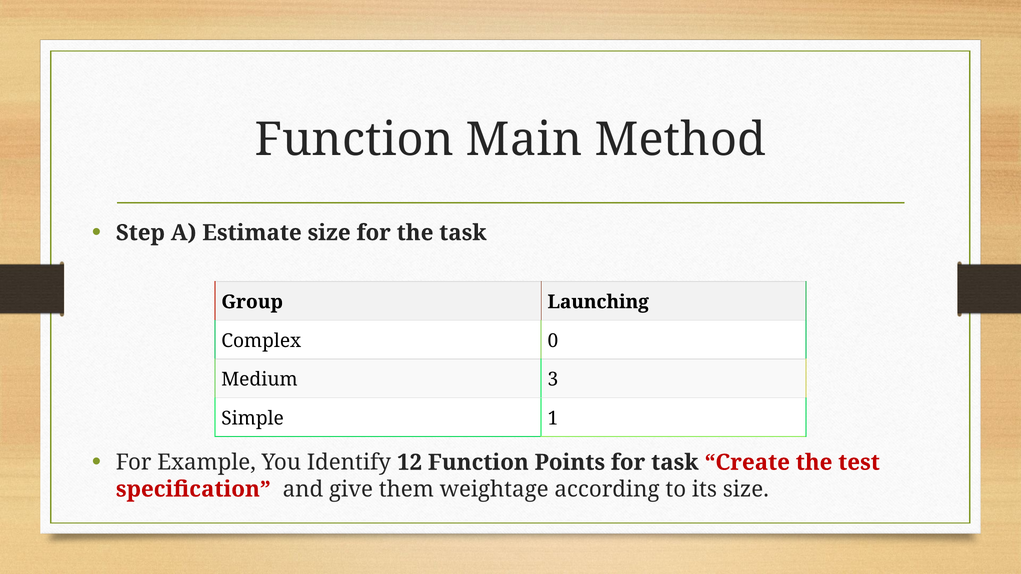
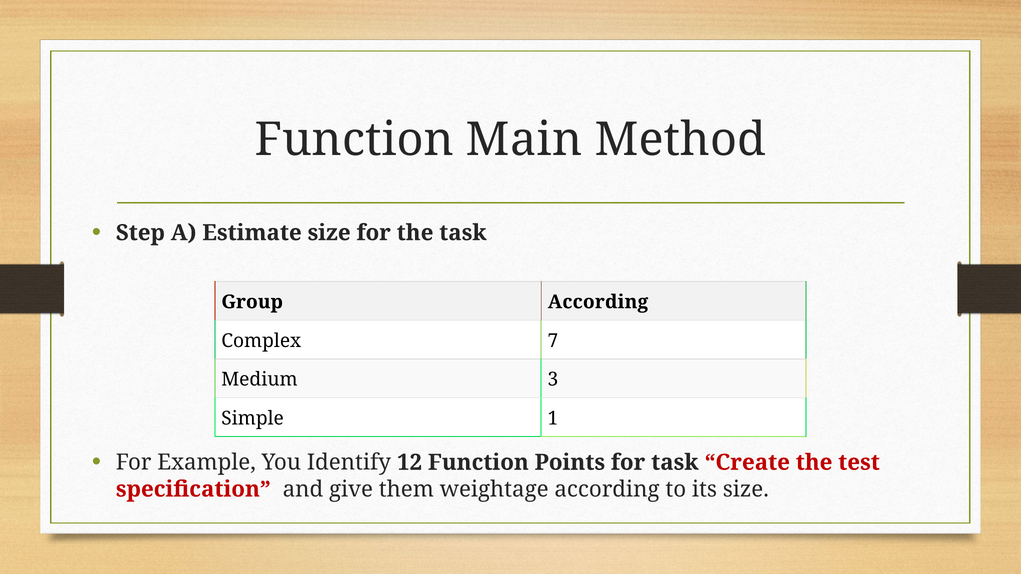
Group Launching: Launching -> According
0: 0 -> 7
